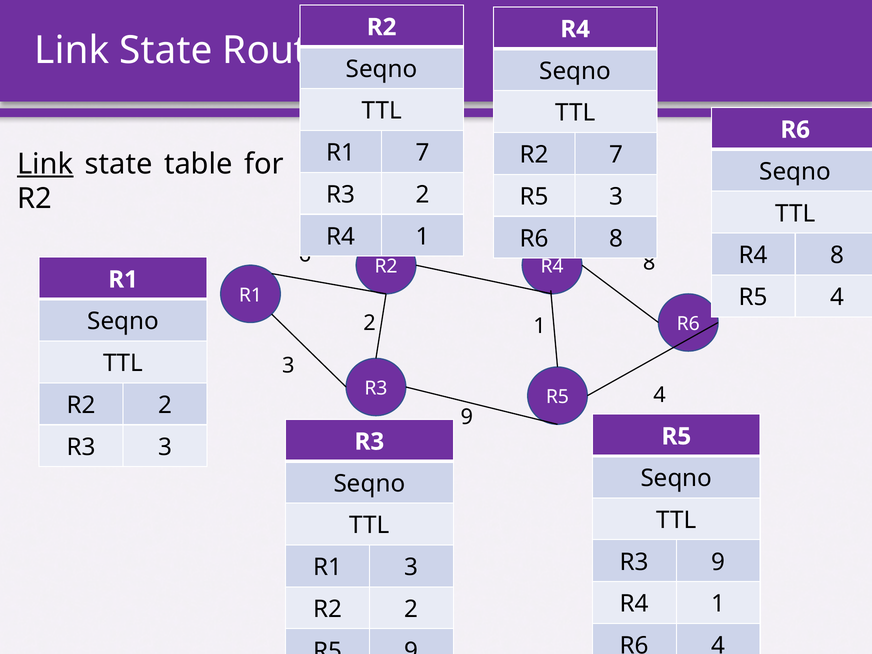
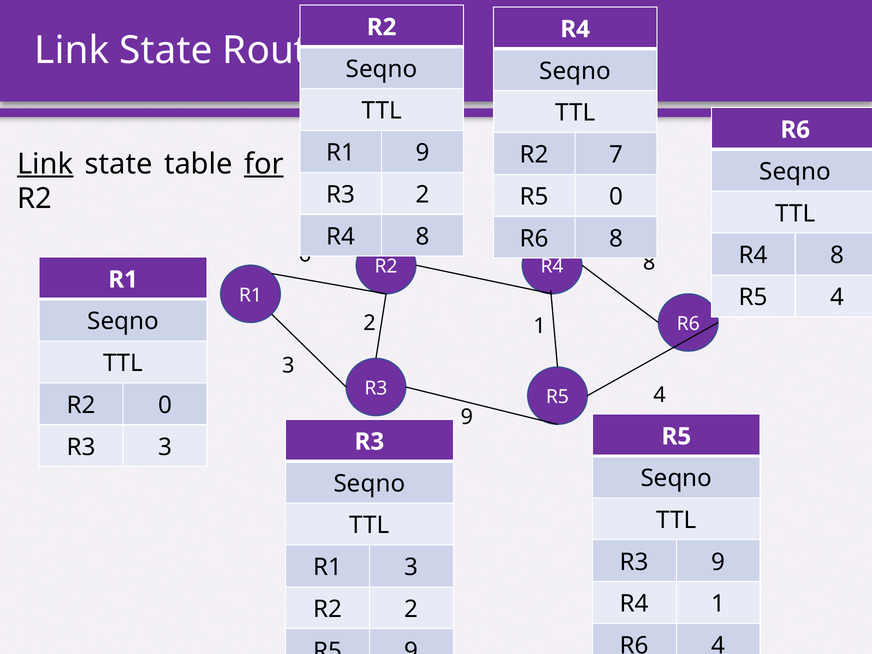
R1 7: 7 -> 9
for underline: none -> present
R5 3: 3 -> 0
1 at (423, 237): 1 -> 8
2 at (165, 405): 2 -> 0
